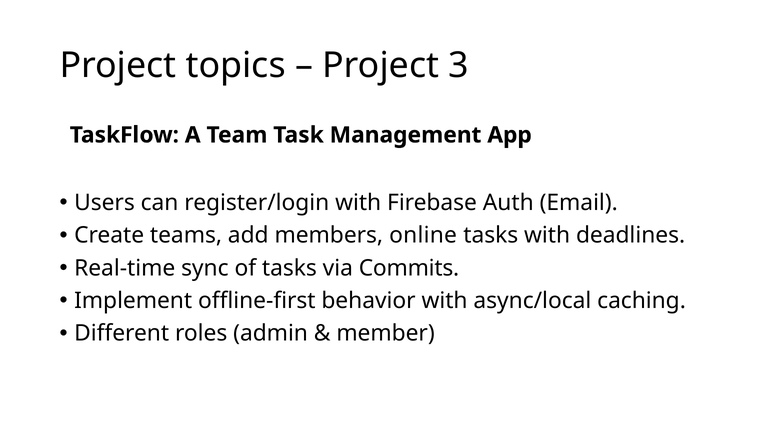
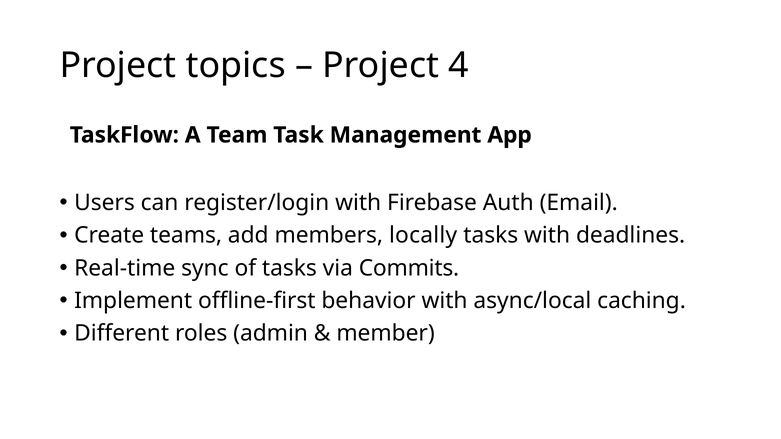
3: 3 -> 4
online: online -> locally
